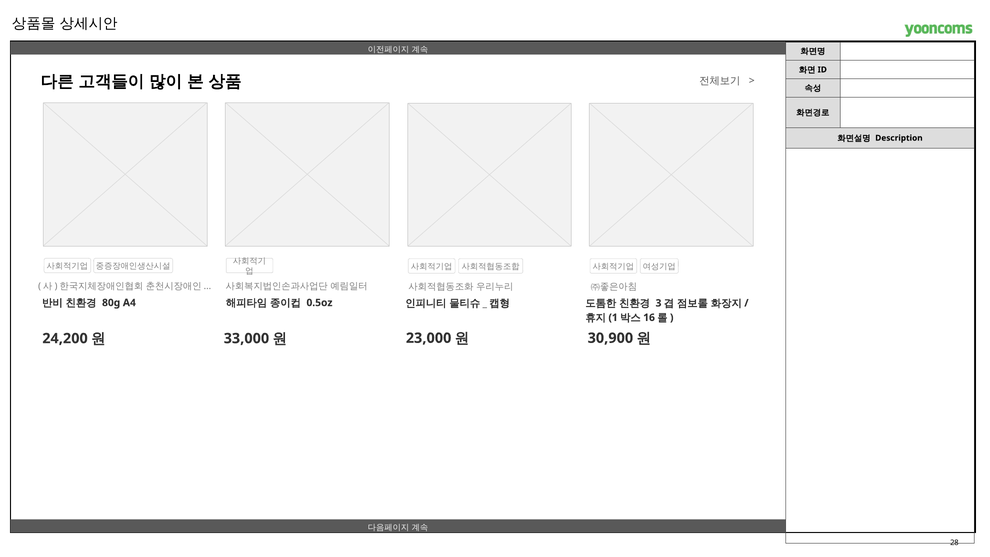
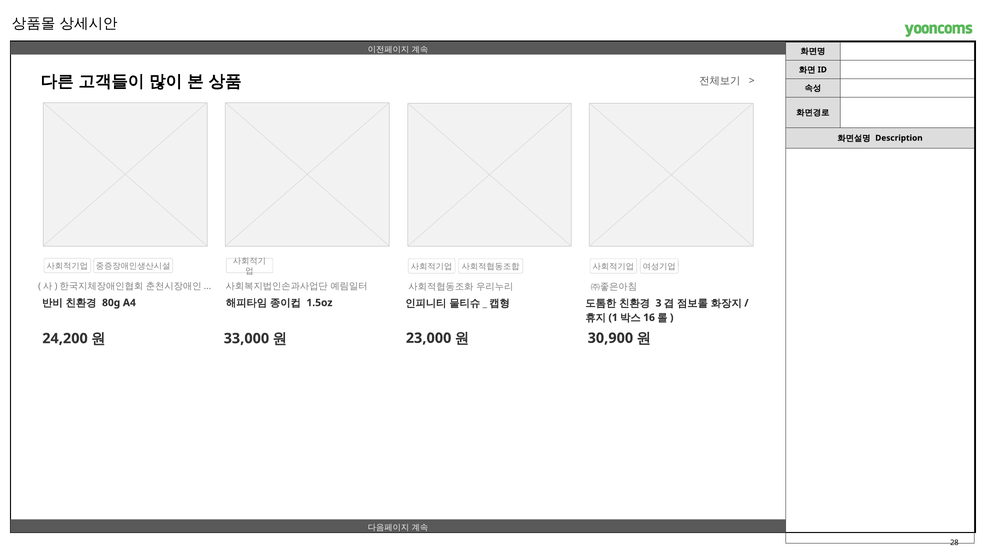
0.5oz: 0.5oz -> 1.5oz
